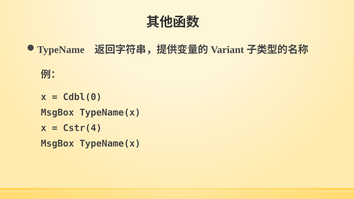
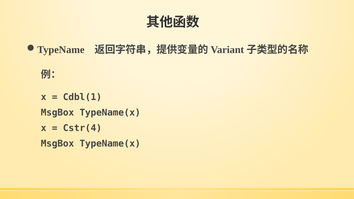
Cdbl(0: Cdbl(0 -> Cdbl(1
